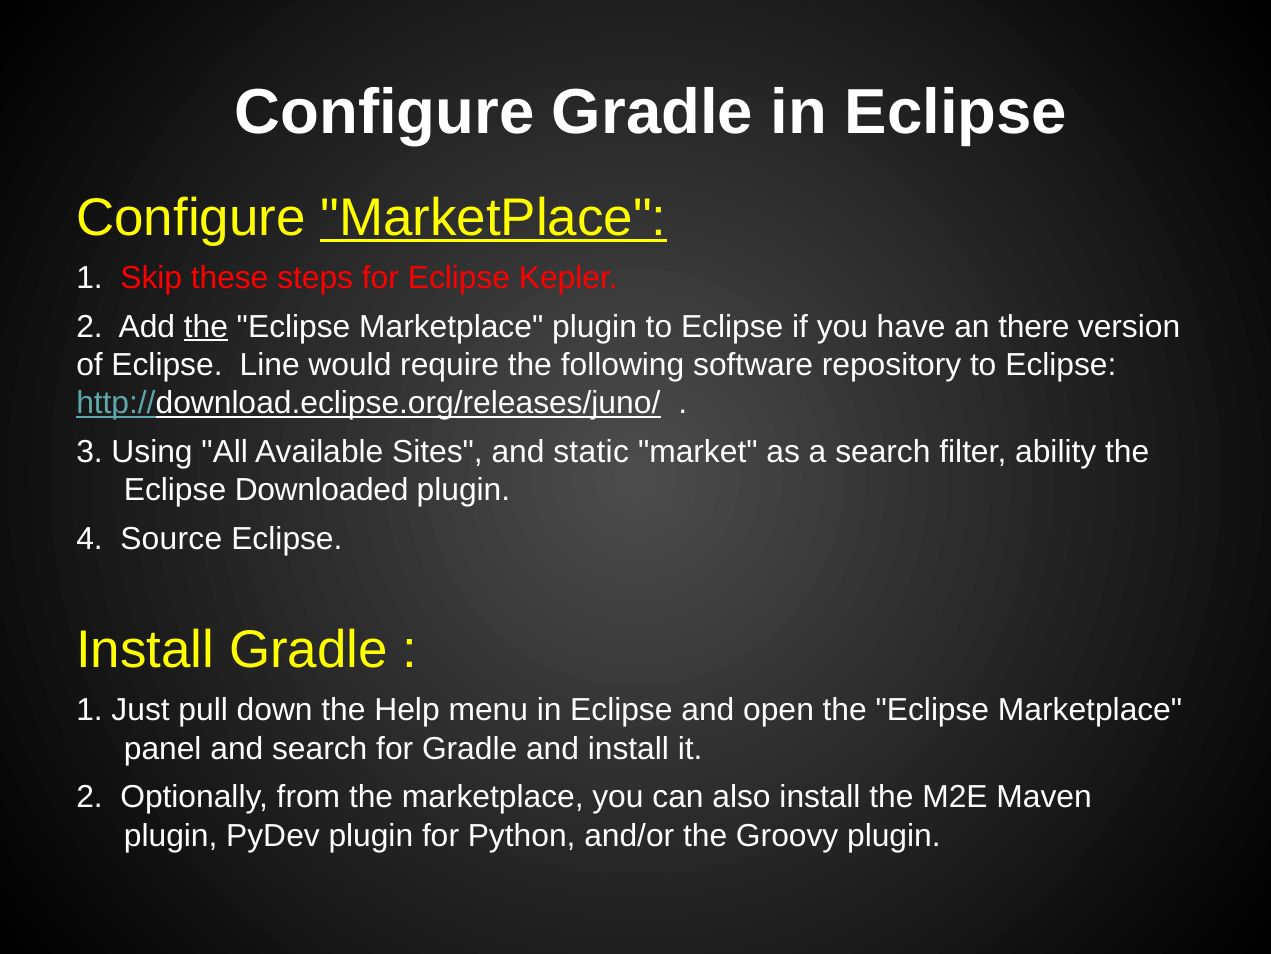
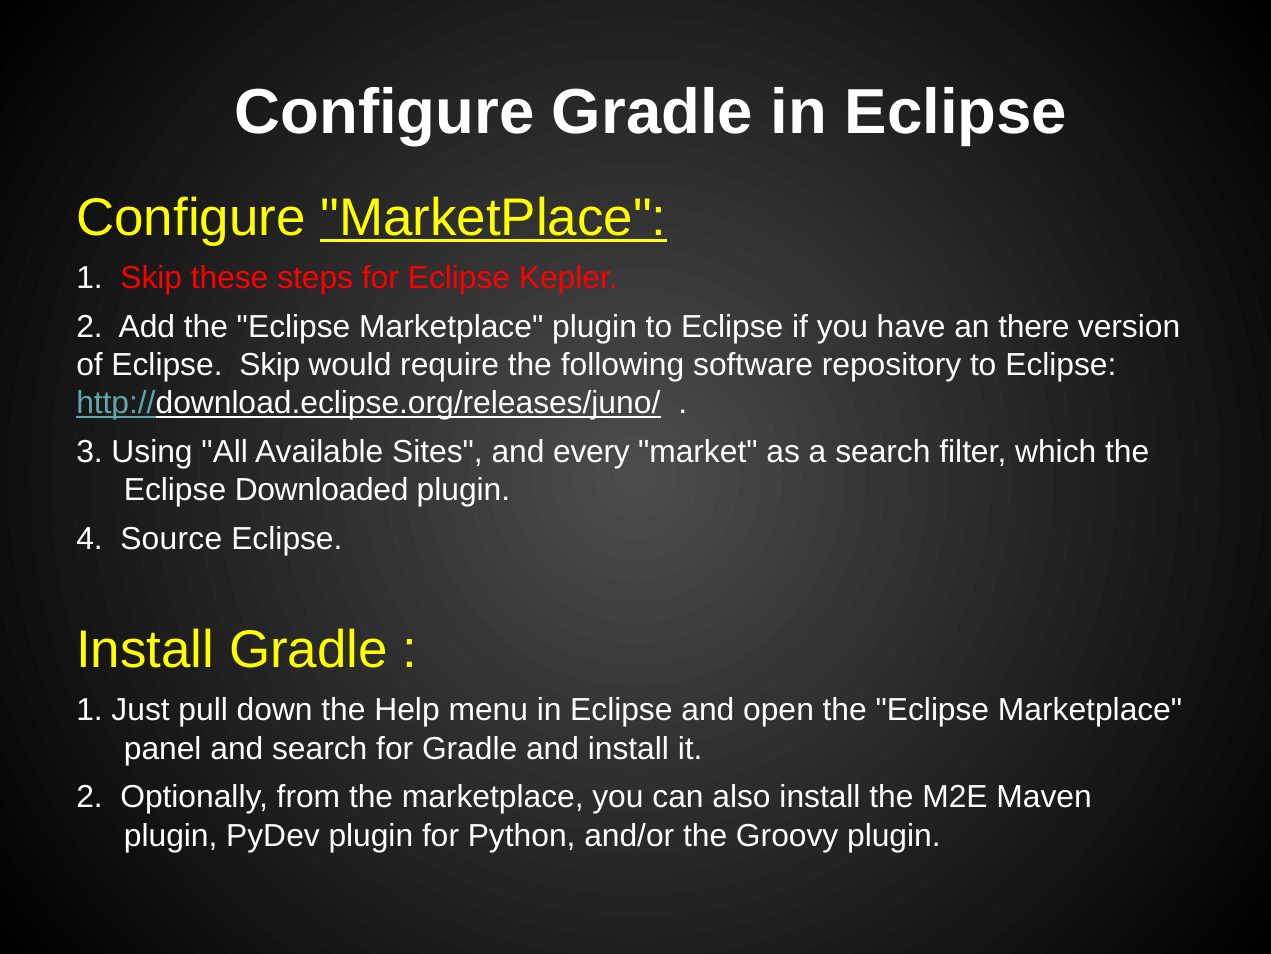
the at (206, 326) underline: present -> none
Eclipse Line: Line -> Skip
static: static -> every
ability: ability -> which
